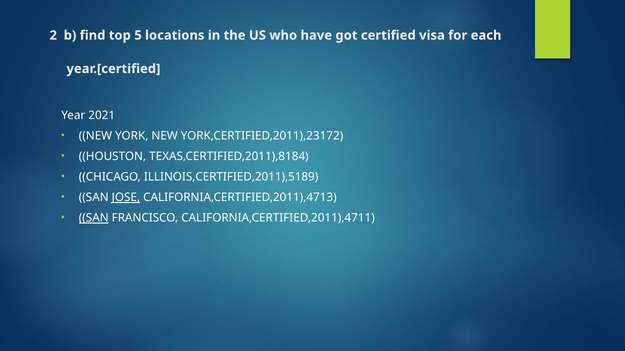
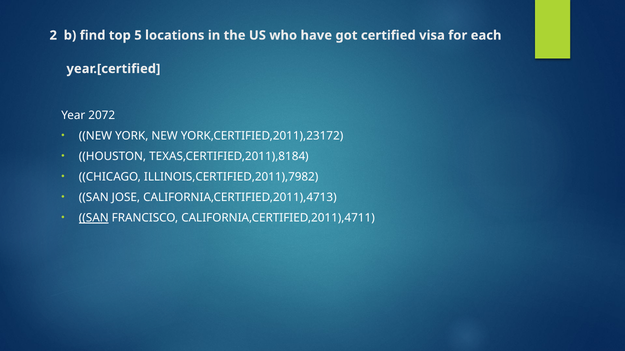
2021: 2021 -> 2072
ILLINOIS,CERTIFIED,2011),5189: ILLINOIS,CERTIFIED,2011),5189 -> ILLINOIS,CERTIFIED,2011),7982
JOSE underline: present -> none
